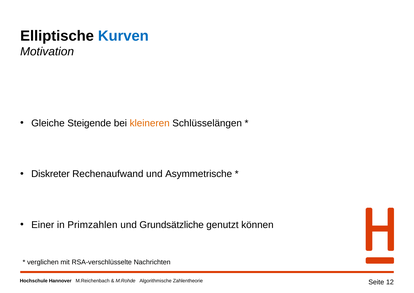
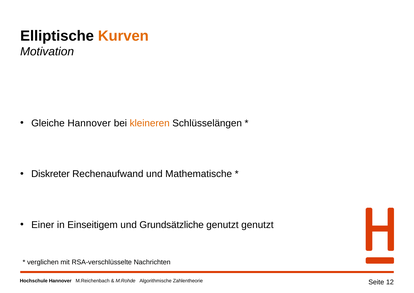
Kurven colour: blue -> orange
Gleiche Steigende: Steigende -> Hannover
Asymmetrische: Asymmetrische -> Mathematische
Primzahlen: Primzahlen -> Einseitigem
genutzt können: können -> genutzt
